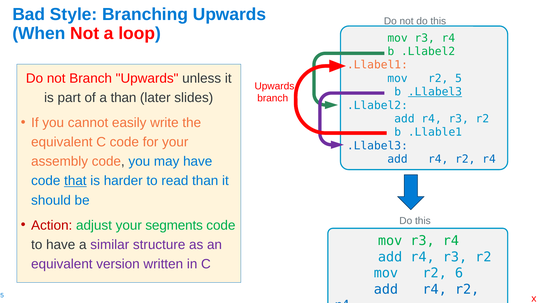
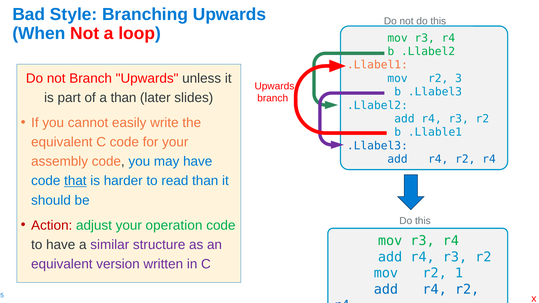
5: 5 -> 3
.Llabel3 at (435, 92) underline: present -> none
segments: segments -> operation
6: 6 -> 1
